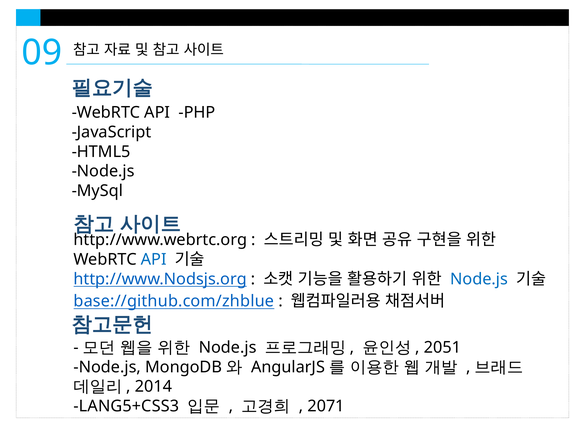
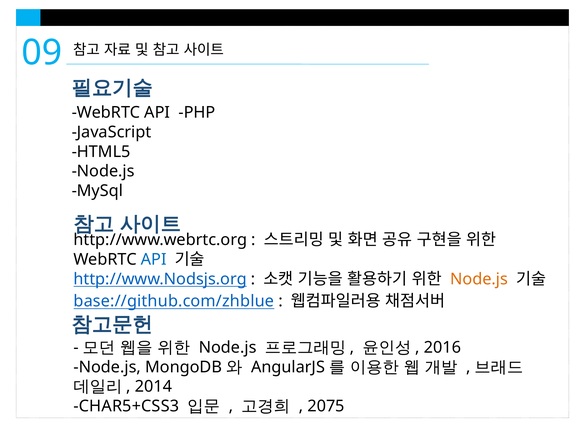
Node.js at (479, 279) colour: blue -> orange
2051: 2051 -> 2016
LANG5+CSS3: LANG5+CSS3 -> CHAR5+CSS3
2071: 2071 -> 2075
